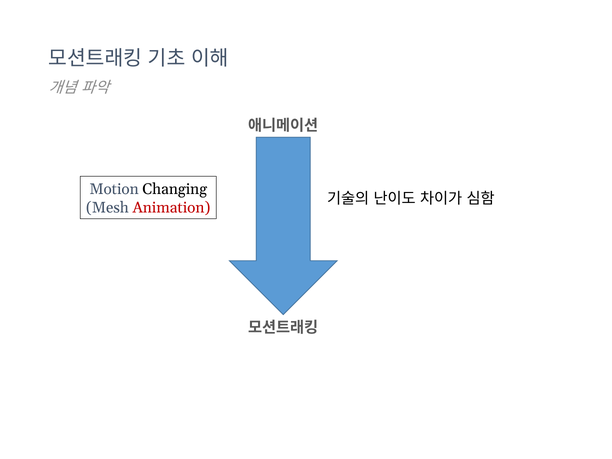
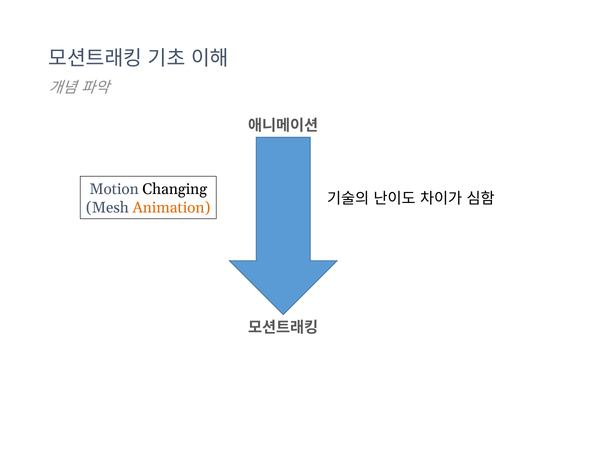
Animation colour: red -> orange
